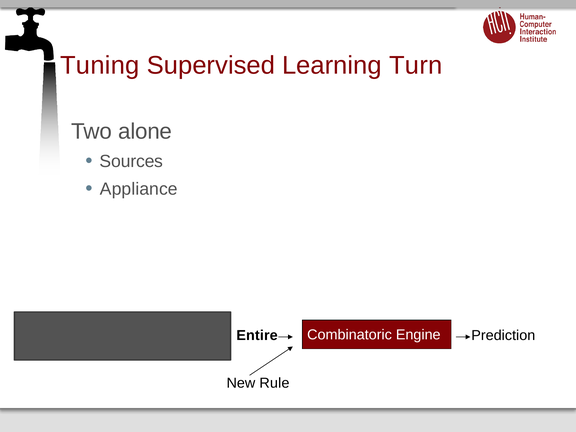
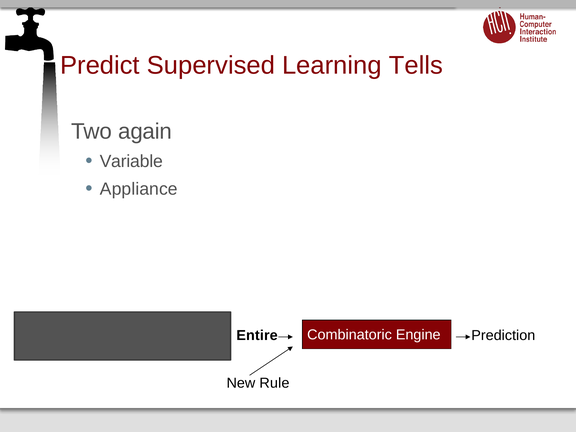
Tuning: Tuning -> Predict
Turn: Turn -> Tells
alone: alone -> again
Sources: Sources -> Variable
